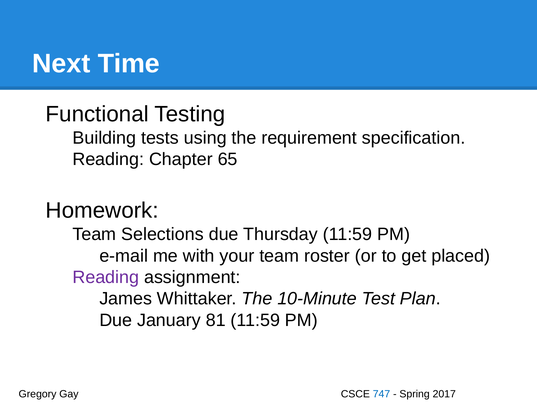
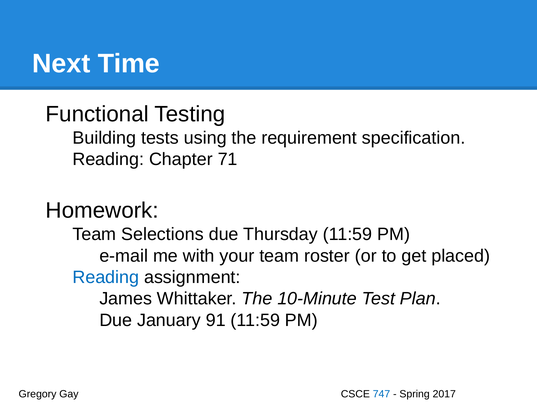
65: 65 -> 71
Reading at (106, 278) colour: purple -> blue
81: 81 -> 91
